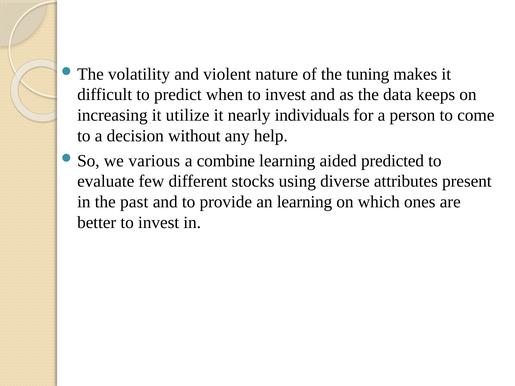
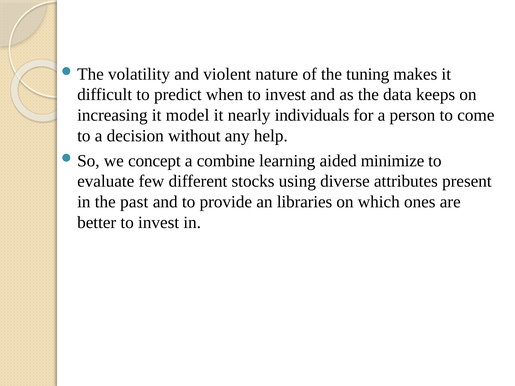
utilize: utilize -> model
various: various -> concept
predicted: predicted -> minimize
an learning: learning -> libraries
